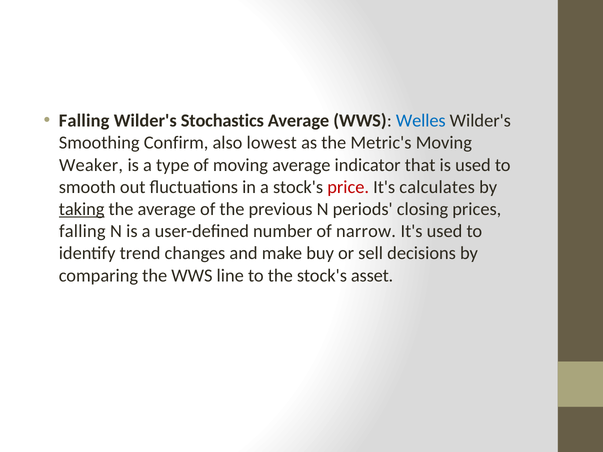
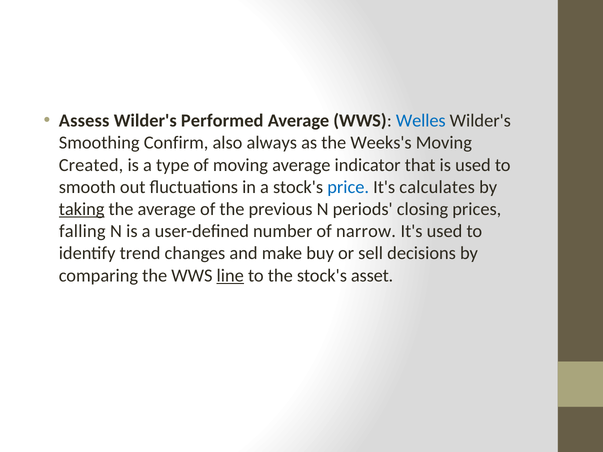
Falling at (84, 121): Falling -> Assess
Stochastics: Stochastics -> Performed
lowest: lowest -> always
Metric's: Metric's -> Weeks's
Weaker: Weaker -> Created
price colour: red -> blue
line underline: none -> present
